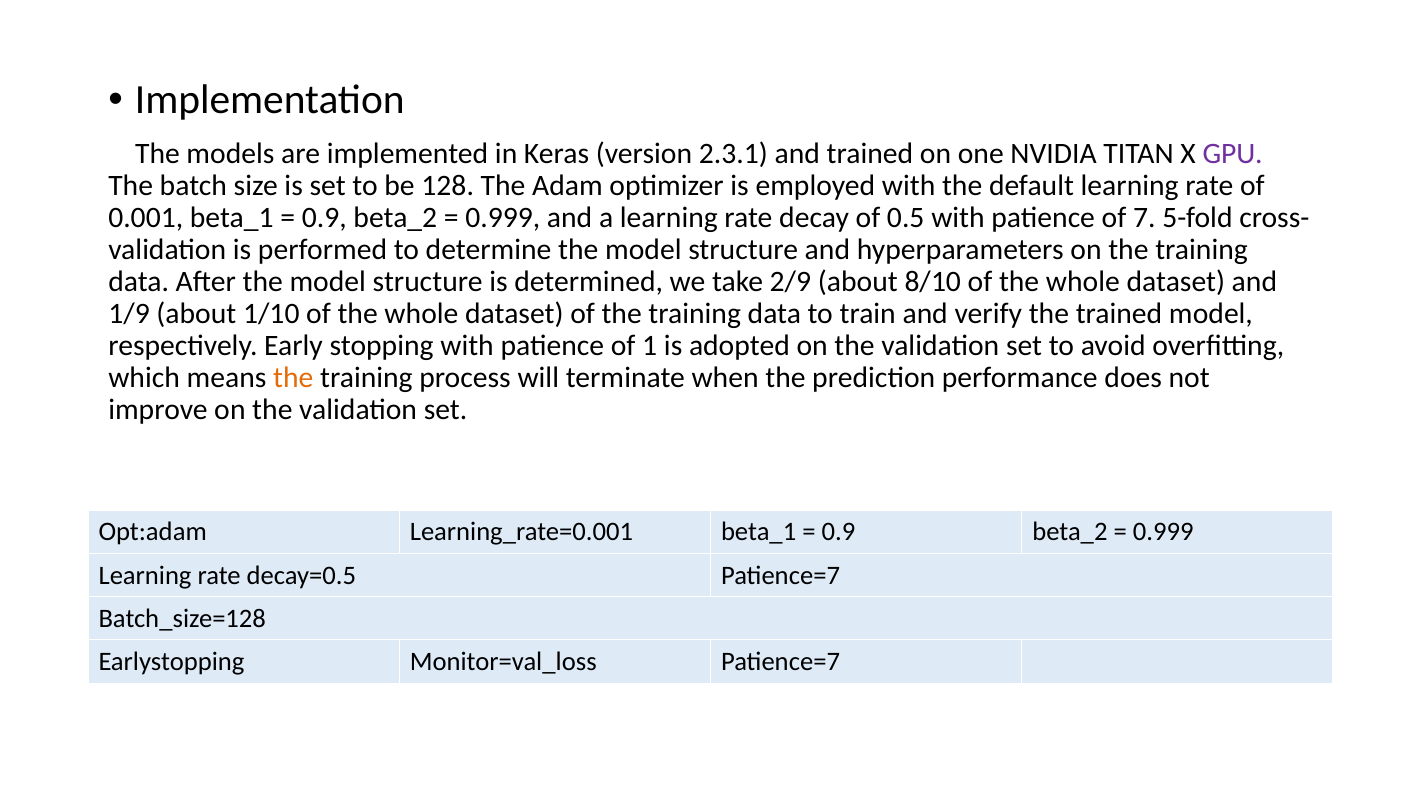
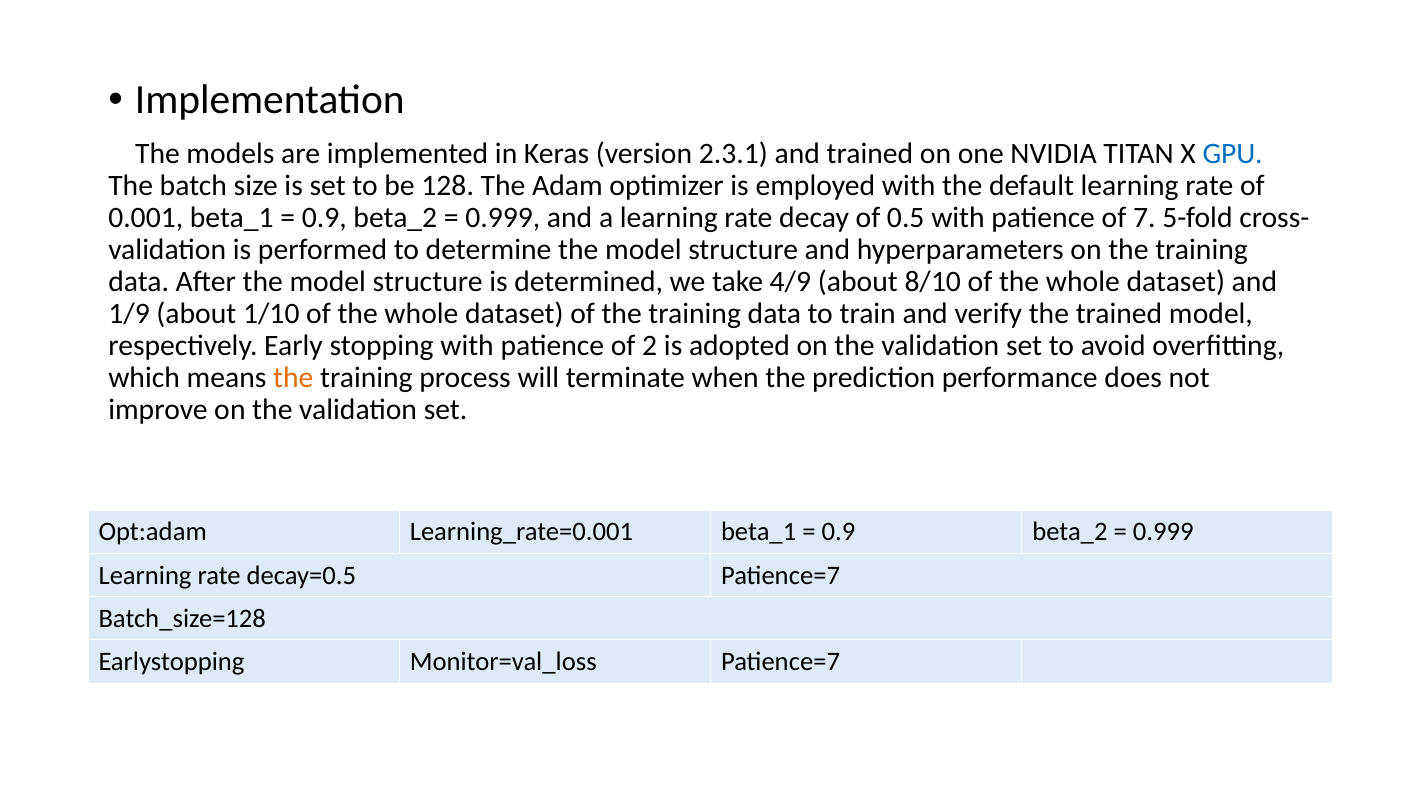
GPU colour: purple -> blue
2/9: 2/9 -> 4/9
1: 1 -> 2
